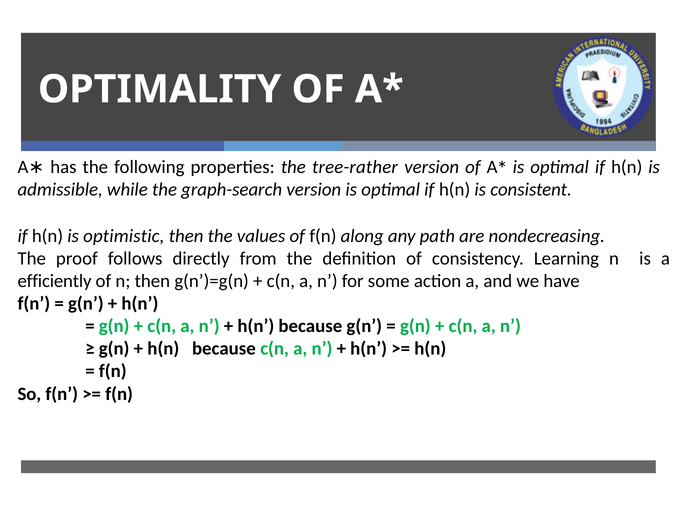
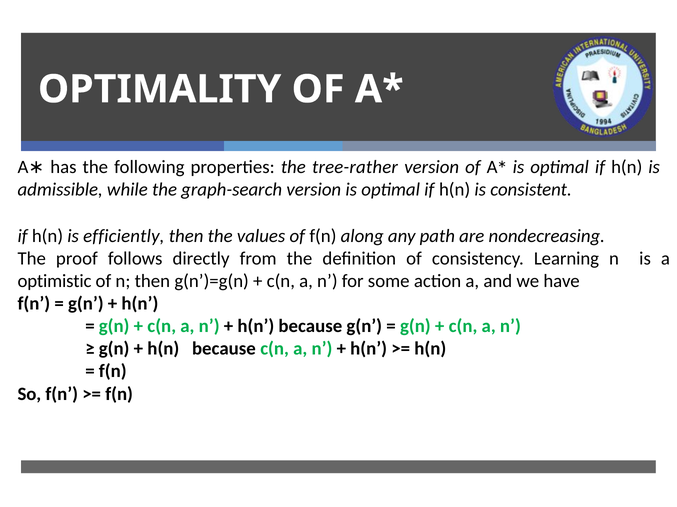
optimistic: optimistic -> efficiently
efficiently: efficiently -> optimistic
